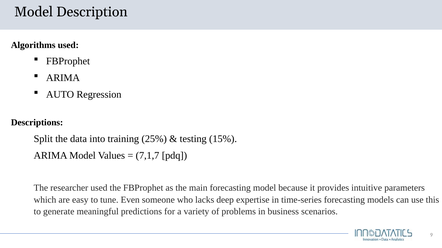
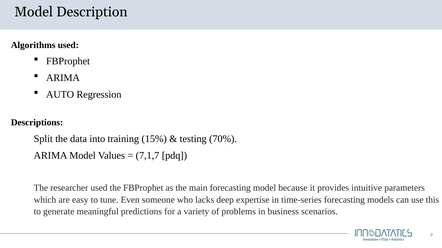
25%: 25% -> 15%
15%: 15% -> 70%
